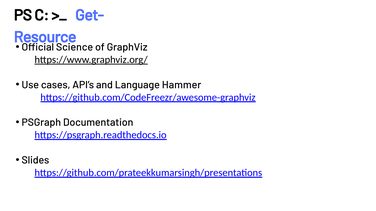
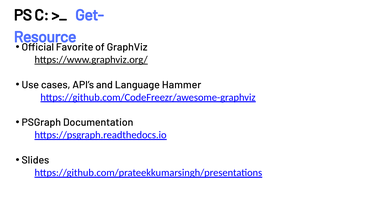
Science: Science -> Favorite
